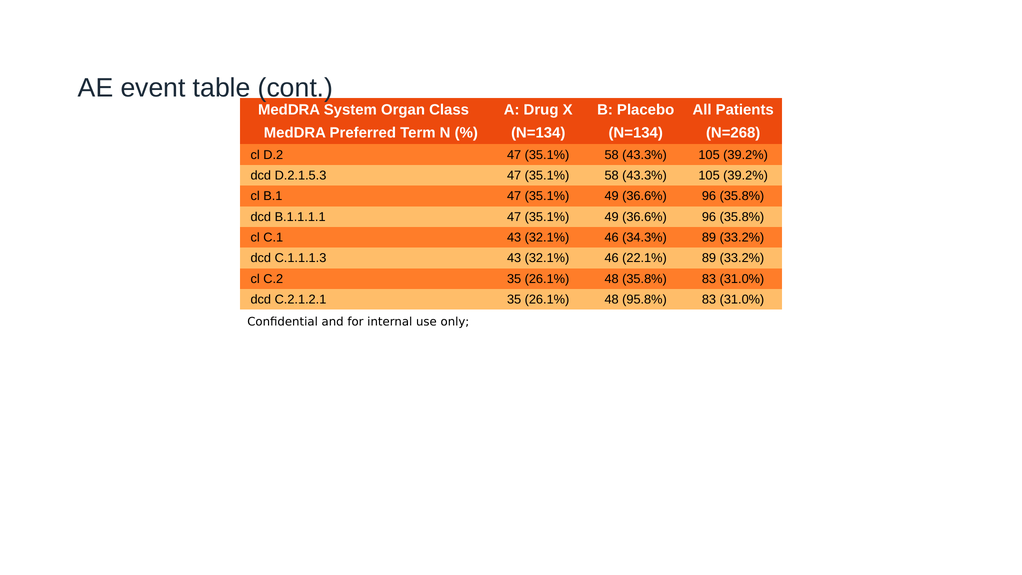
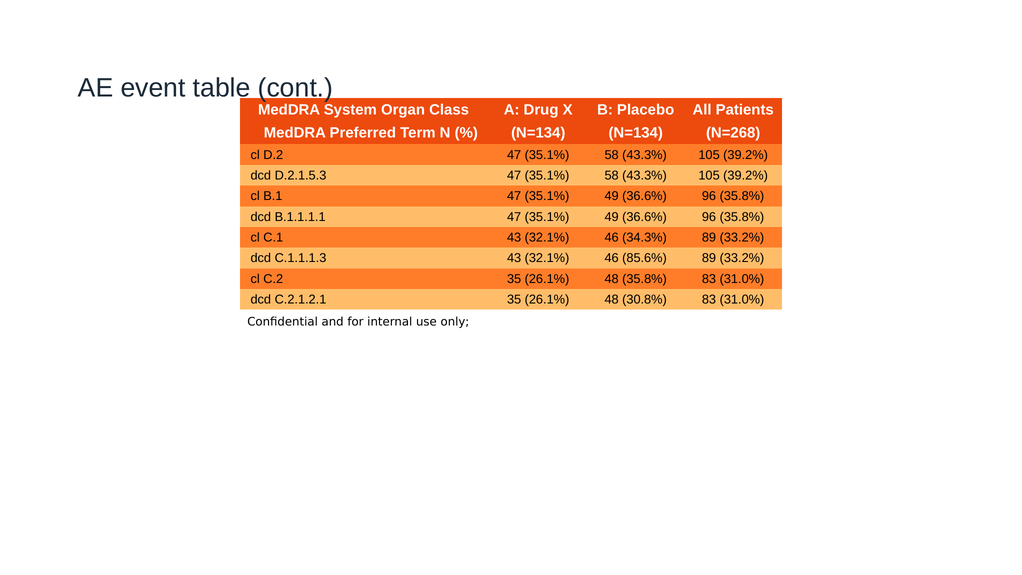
22.1%: 22.1% -> 85.6%
95.8%: 95.8% -> 30.8%
